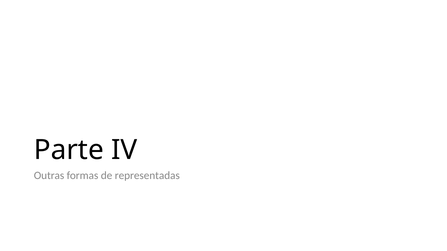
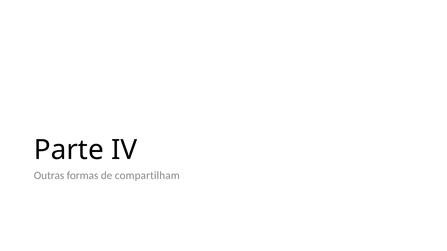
representadas: representadas -> compartilham
